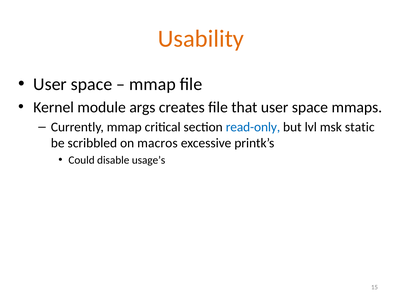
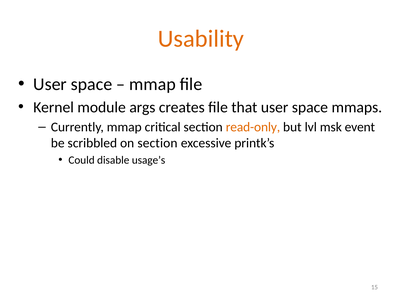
read-only colour: blue -> orange
static: static -> event
on macros: macros -> section
